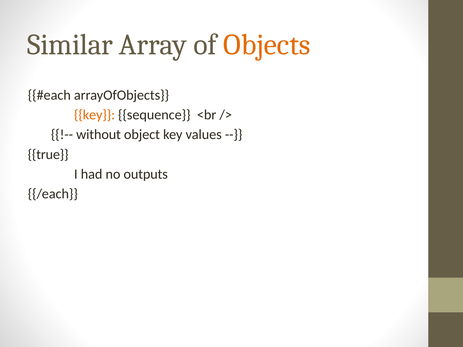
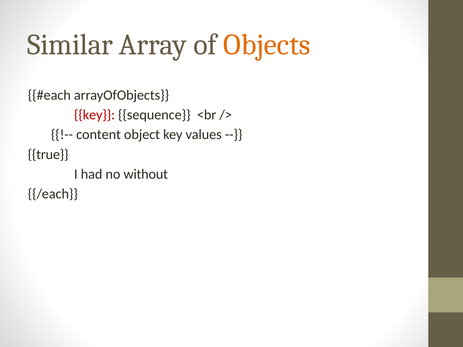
key at (95, 115) colour: orange -> red
without: without -> content
outputs: outputs -> without
